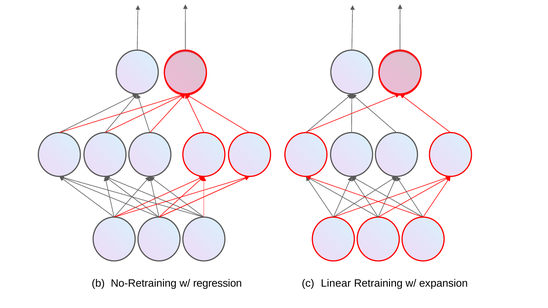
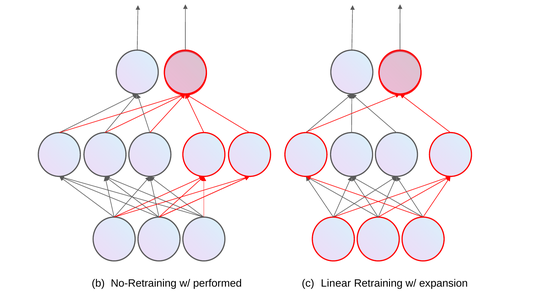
regression: regression -> performed
